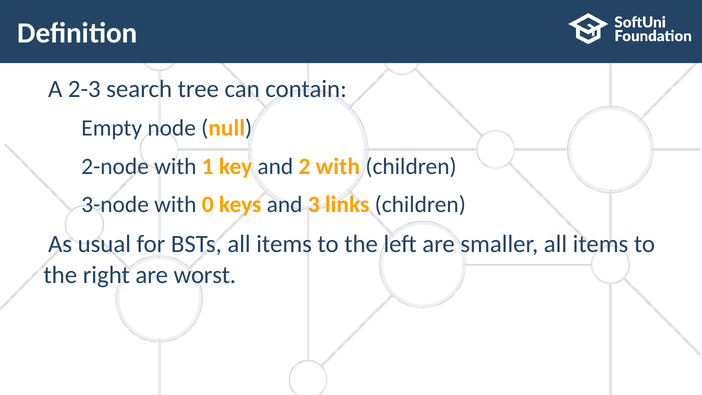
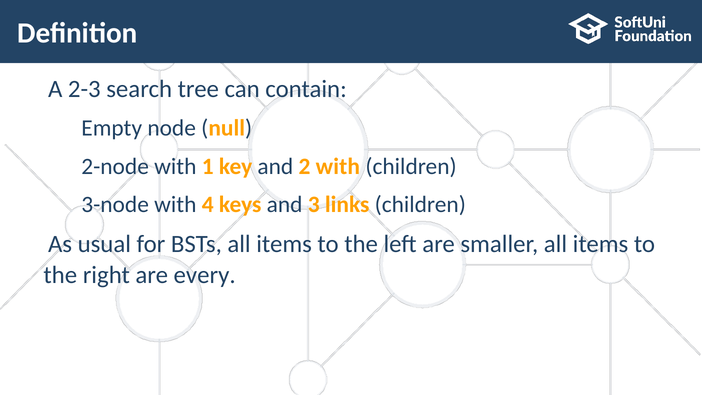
0: 0 -> 4
worst: worst -> every
